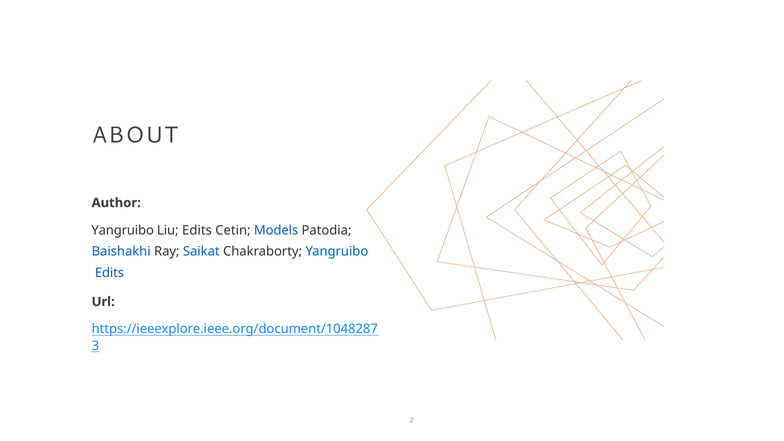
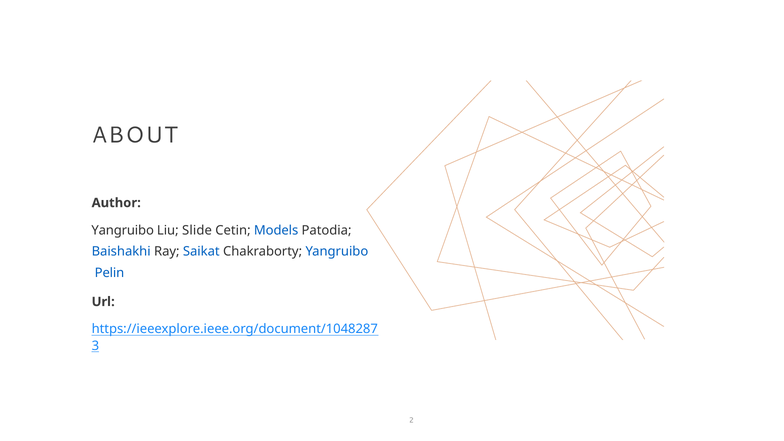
Liu Edits: Edits -> Slide
Edits at (110, 273): Edits -> Pelin
